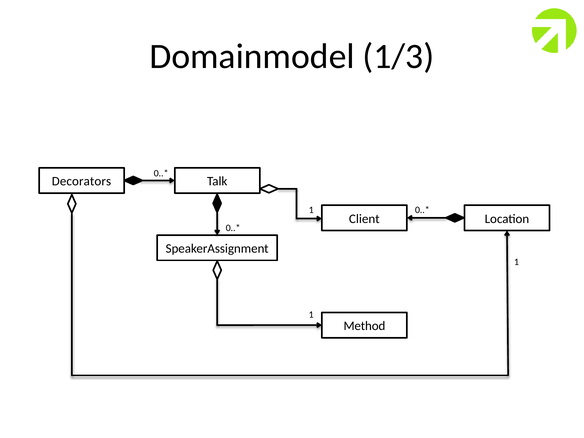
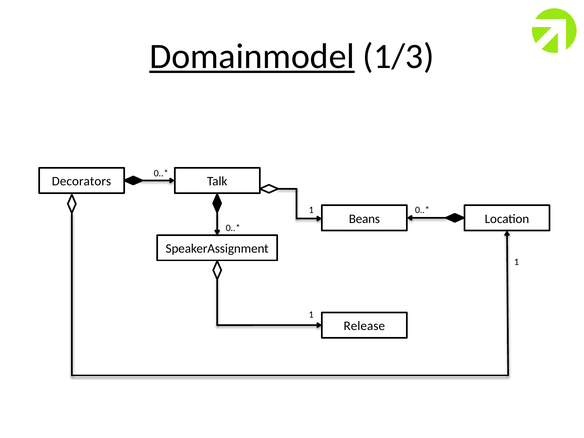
Domainmodel underline: none -> present
Client: Client -> Beans
Method: Method -> Release
